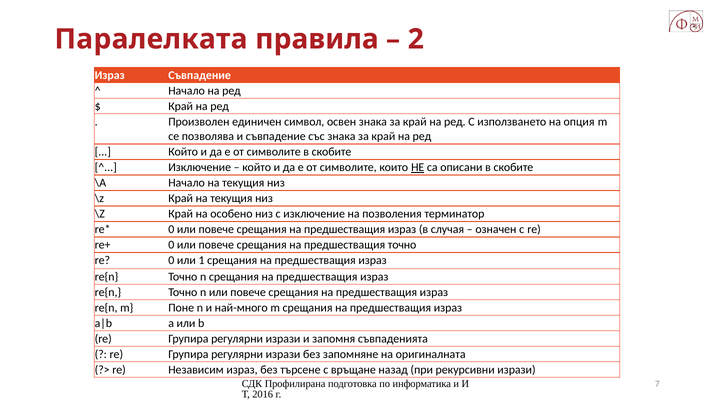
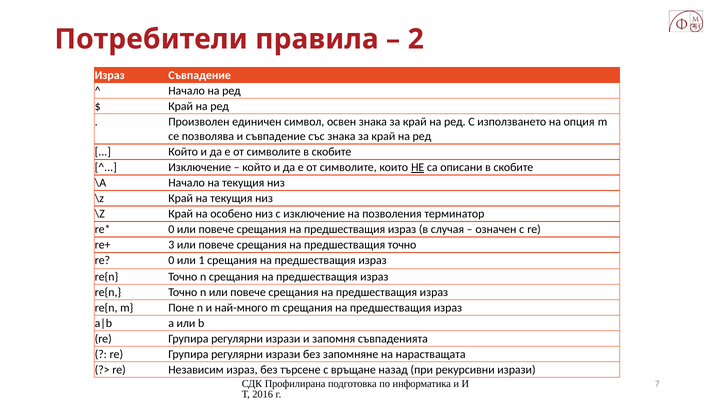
Паралелката: Паралелката -> Потребители
re+ 0: 0 -> 3
оригиналната: оригиналната -> нарастващата
